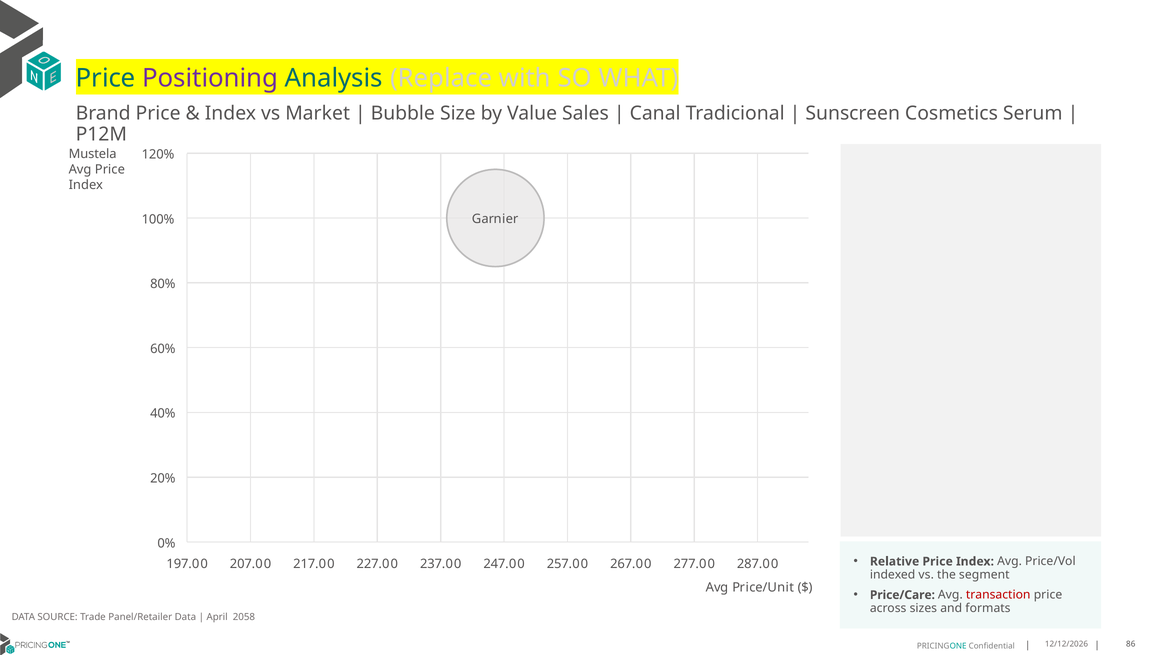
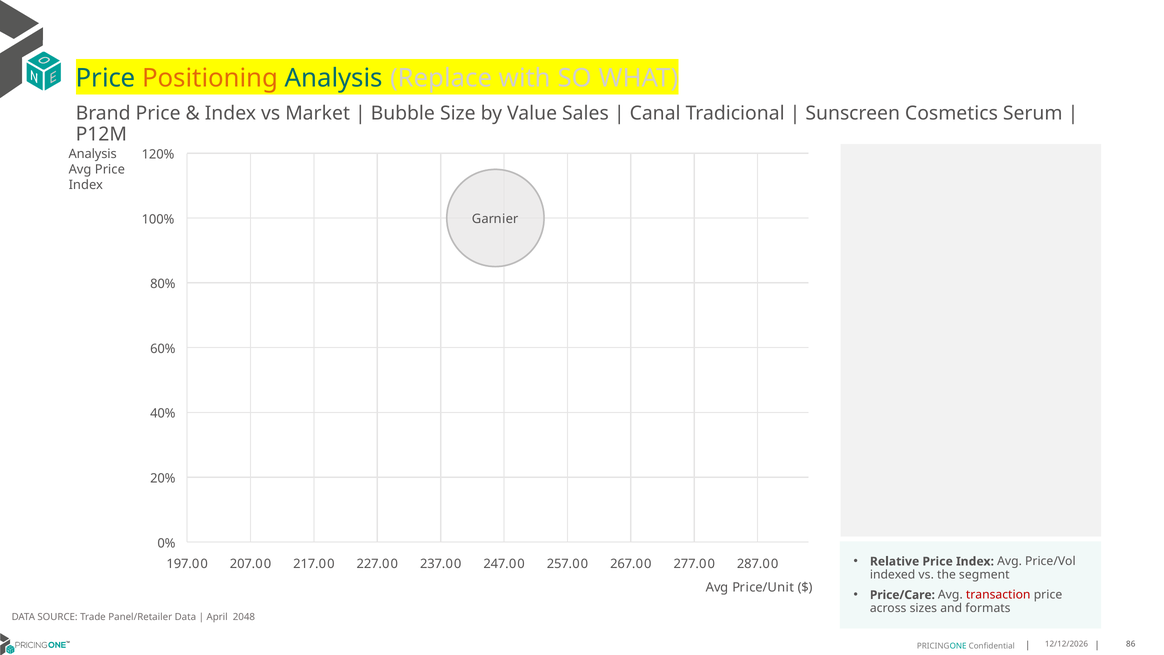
Positioning colour: purple -> orange
Mustela at (93, 154): Mustela -> Analysis
2058: 2058 -> 2048
